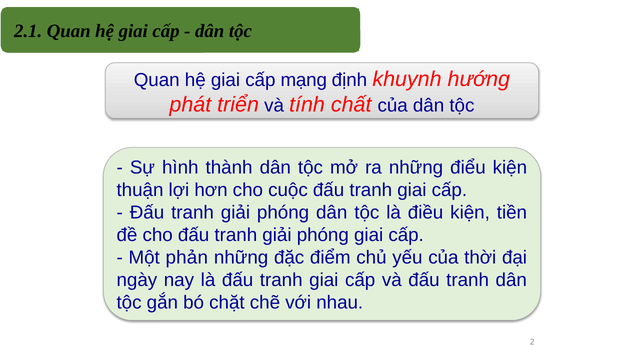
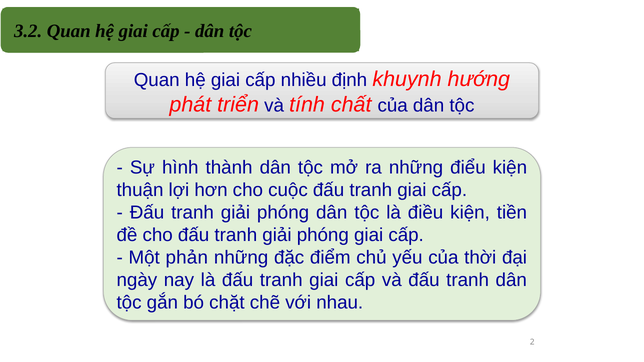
2.1: 2.1 -> 3.2
mạng: mạng -> nhiều
